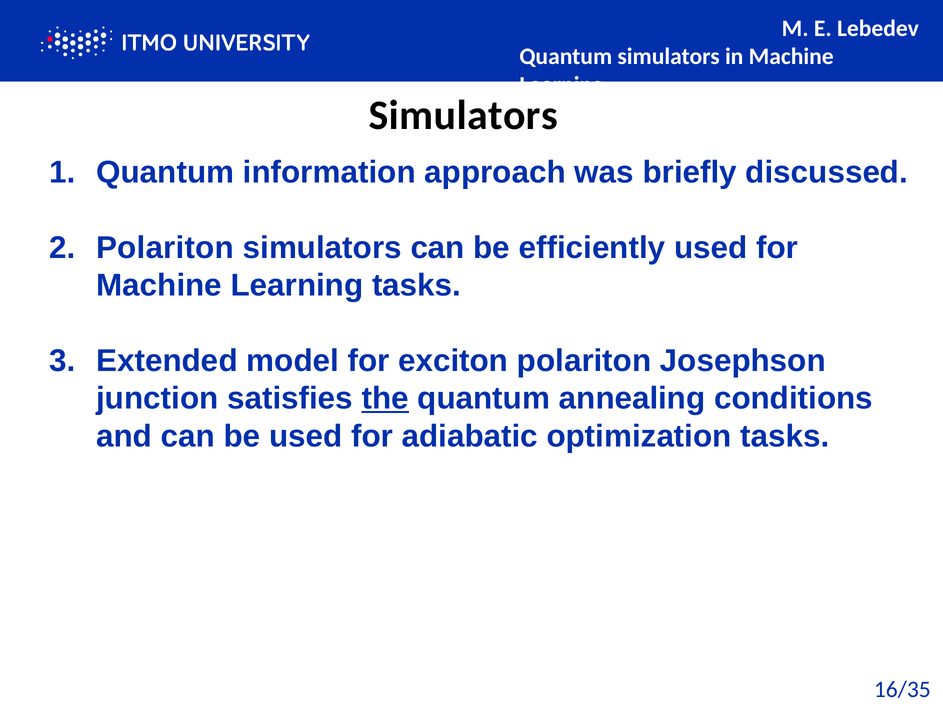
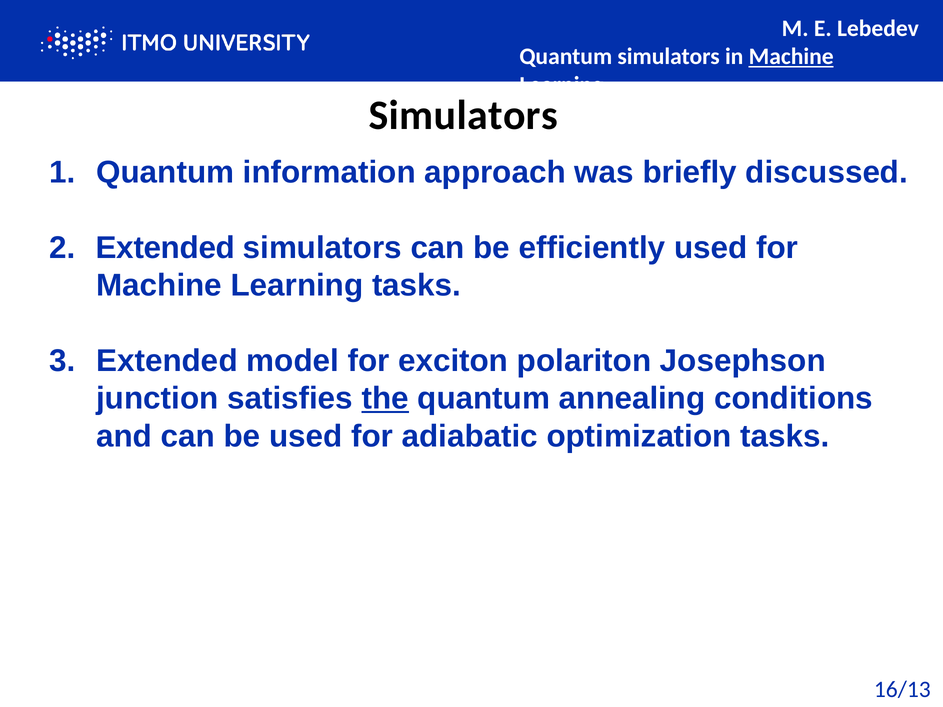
Machine at (791, 57) underline: none -> present
2 Polariton: Polariton -> Extended
16/35: 16/35 -> 16/13
